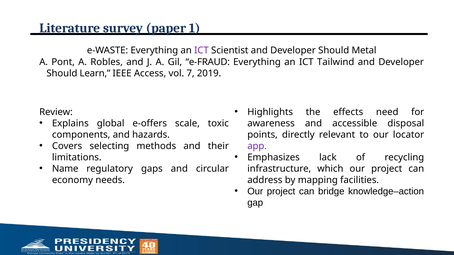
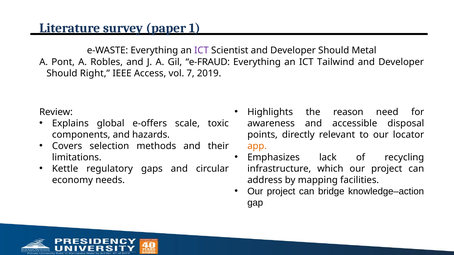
Learn: Learn -> Right
effects: effects -> reason
selecting: selecting -> selection
app colour: purple -> orange
Name: Name -> Kettle
